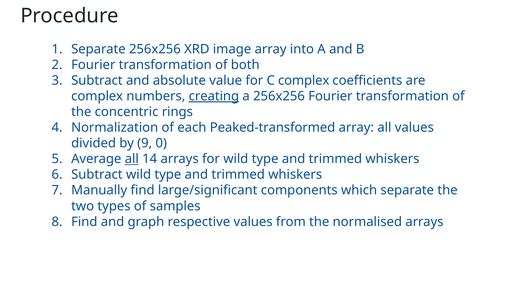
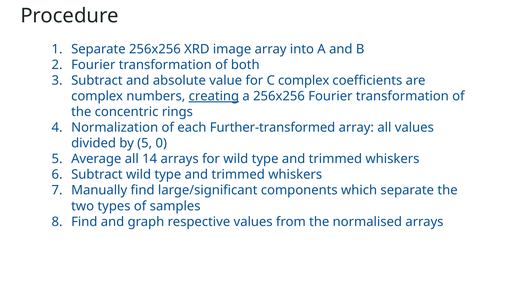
Peaked-transformed: Peaked-transformed -> Further-transformed
by 9: 9 -> 5
all at (132, 159) underline: present -> none
